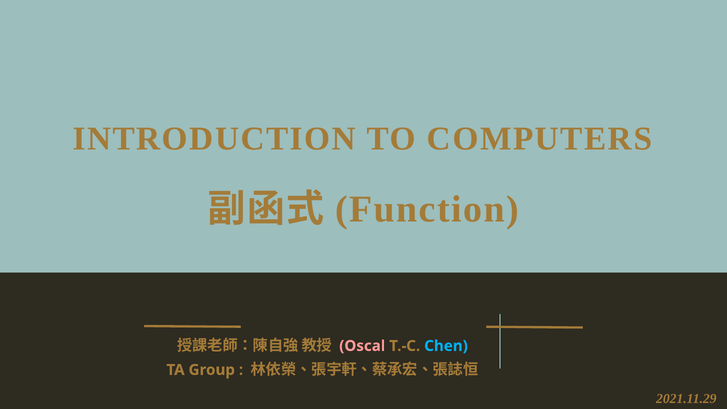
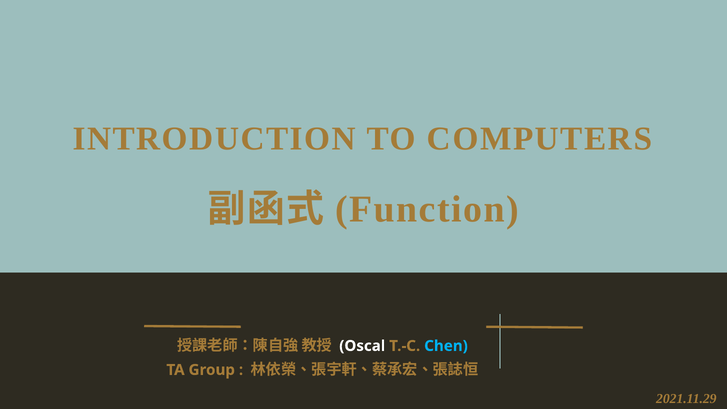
Oscal colour: pink -> white
